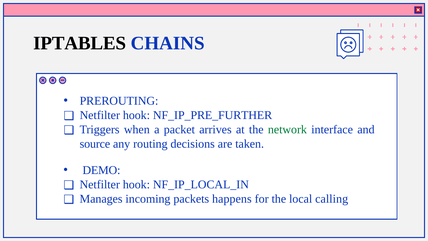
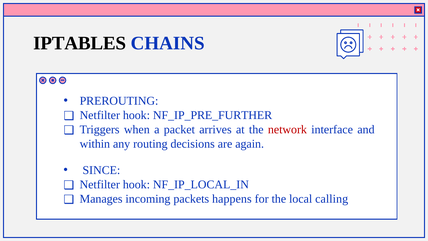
network colour: green -> red
source: source -> within
taken: taken -> again
DEMO: DEMO -> SINCE
